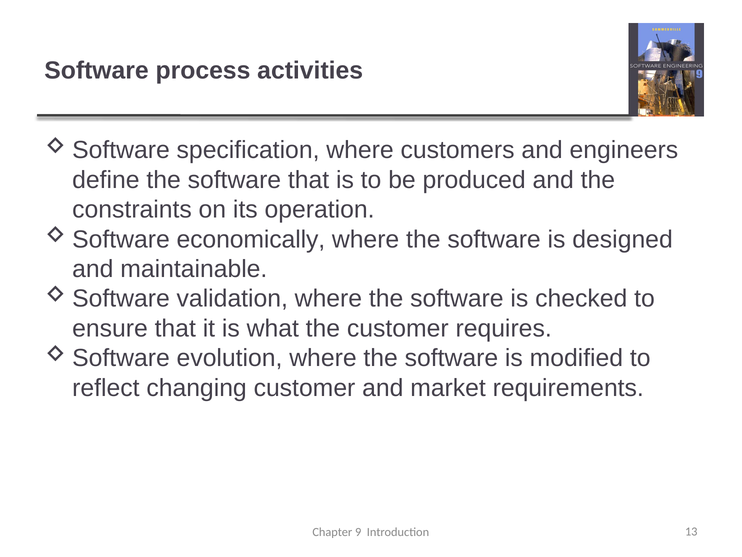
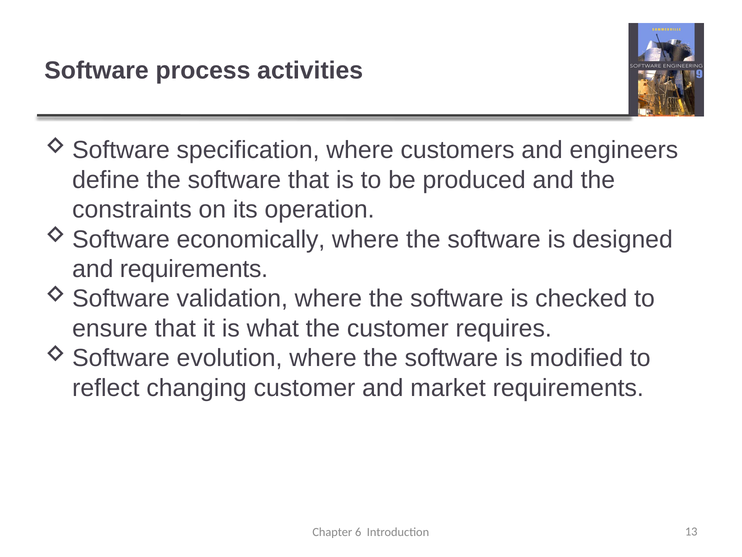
and maintainable: maintainable -> requirements
9: 9 -> 6
